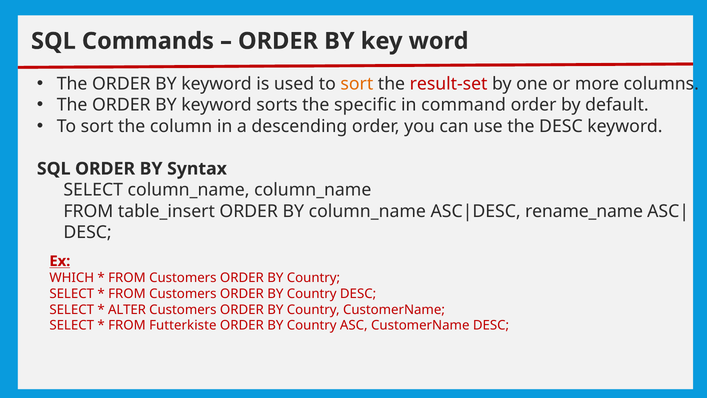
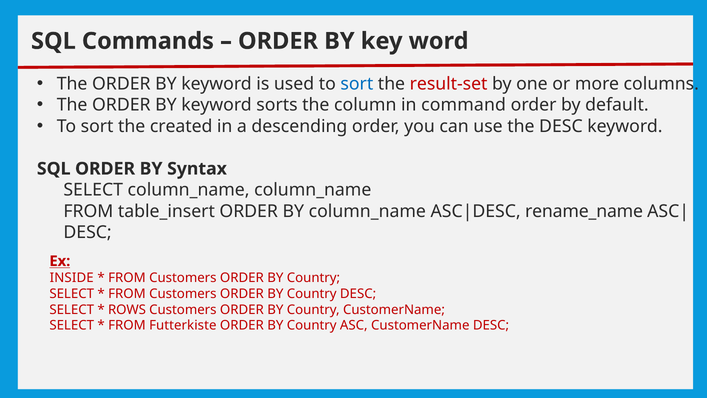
sort at (357, 84) colour: orange -> blue
specific: specific -> column
column: column -> created
WHICH: WHICH -> INSIDE
ALTER: ALTER -> ROWS
